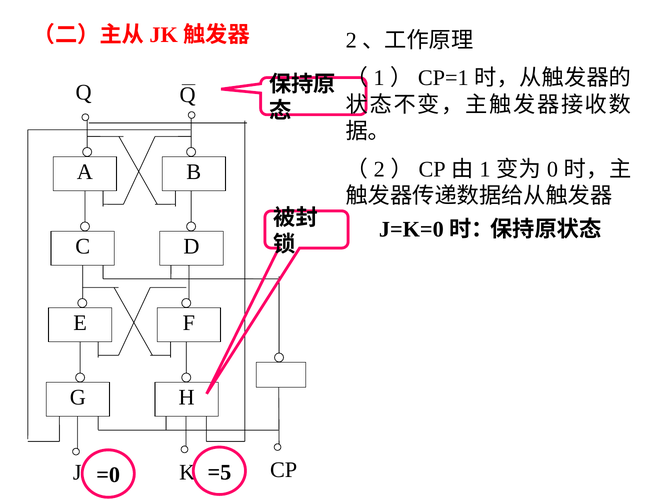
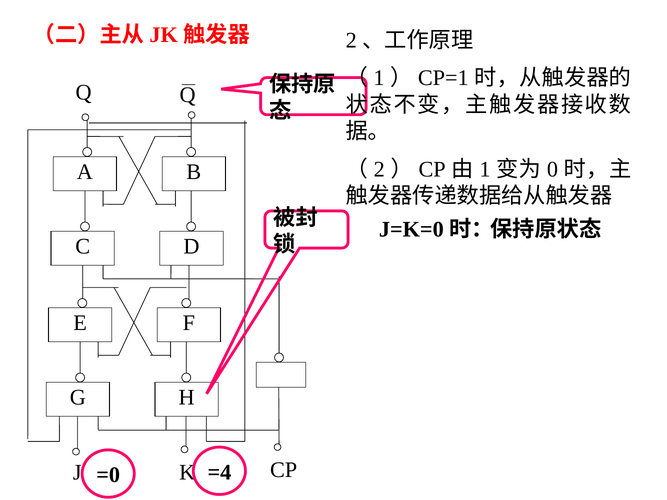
=5: =5 -> =4
